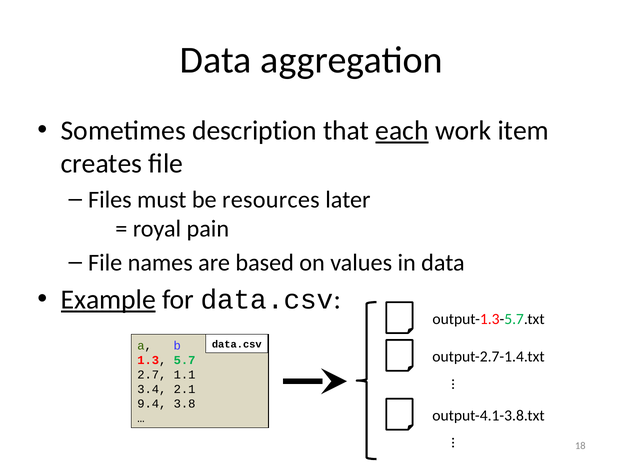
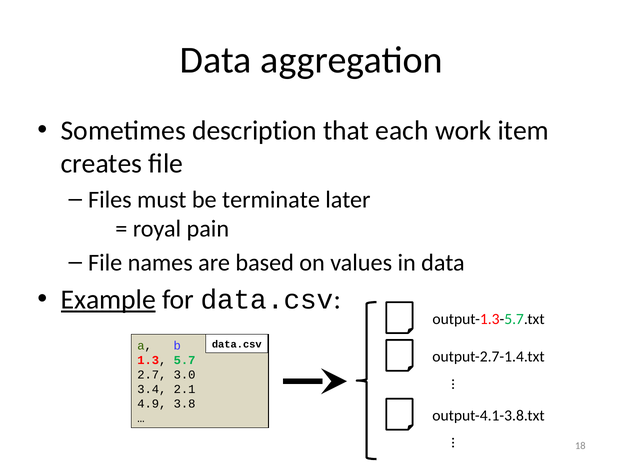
each underline: present -> none
resources: resources -> terminate
1.1: 1.1 -> 3.0
9.4: 9.4 -> 4.9
